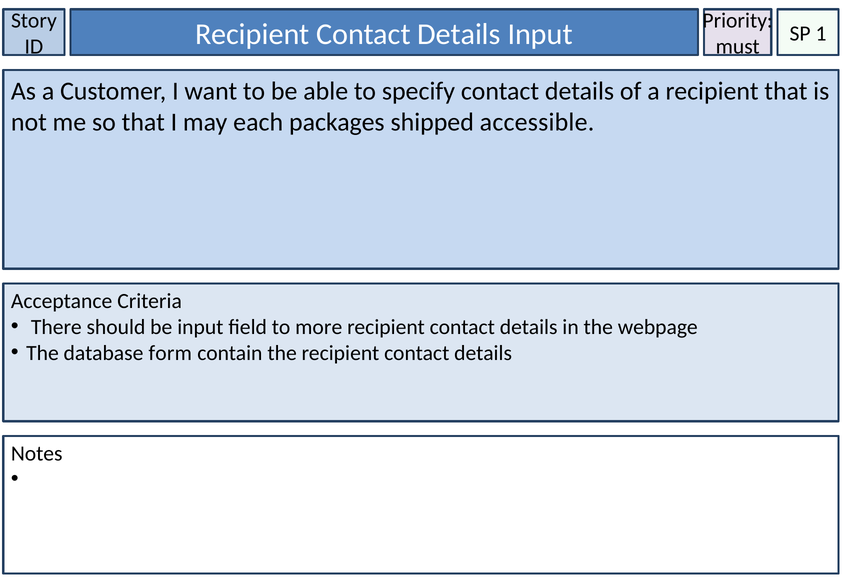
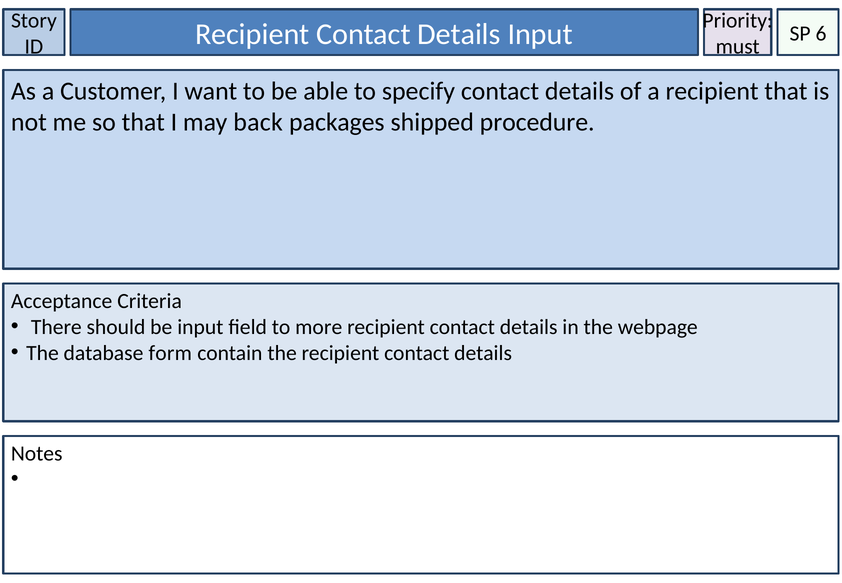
1: 1 -> 6
each: each -> back
accessible: accessible -> procedure
